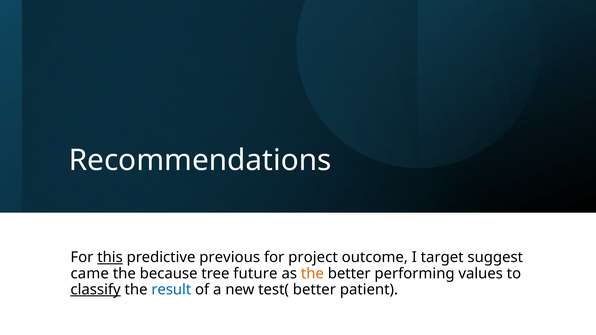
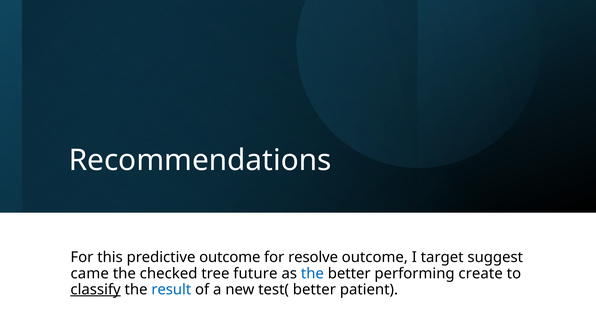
this underline: present -> none
predictive previous: previous -> outcome
project: project -> resolve
because: because -> checked
the at (312, 274) colour: orange -> blue
values: values -> create
